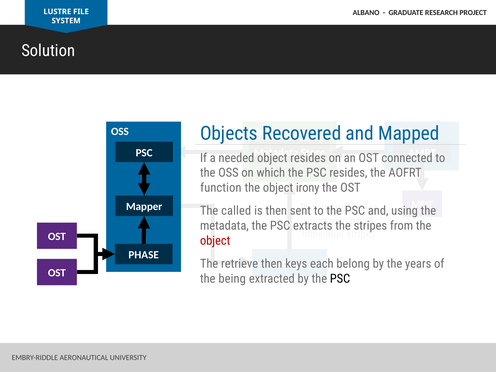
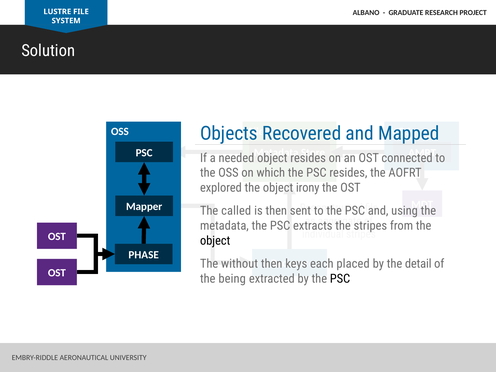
function: function -> explored
object at (215, 241) colour: red -> black
retrieve: retrieve -> without
belong: belong -> placed
years: years -> detail
